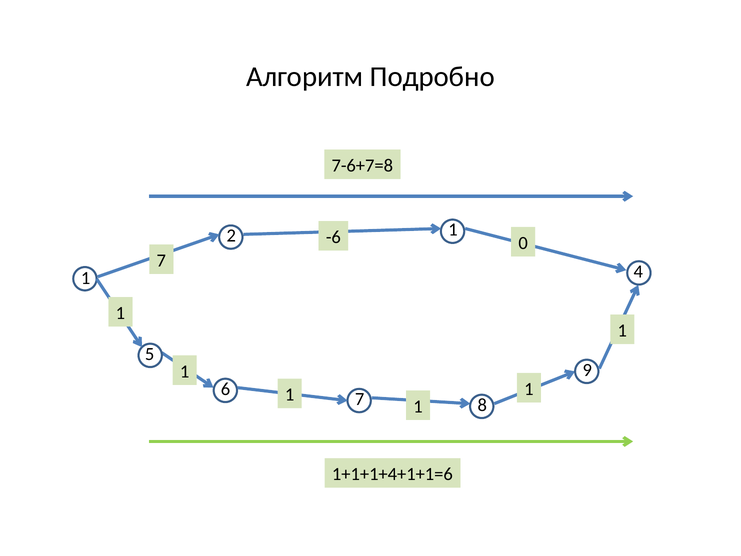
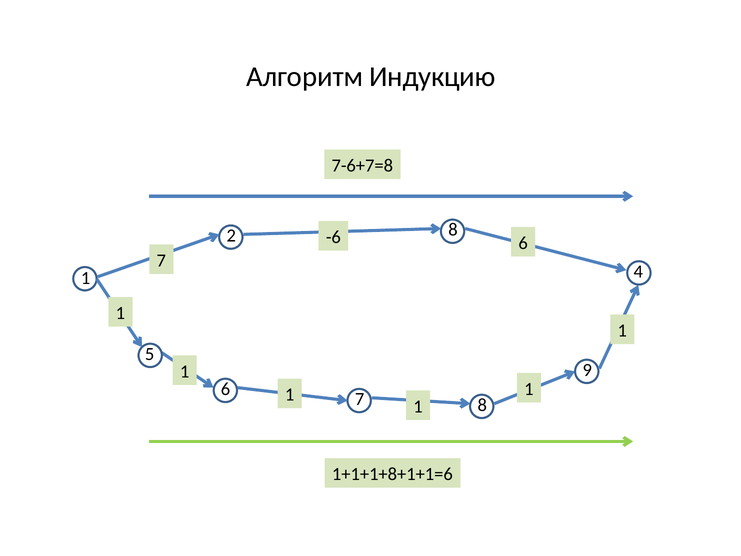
Подробно: Подробно -> Индукцию
2 1: 1 -> 8
-6 0: 0 -> 6
1+1+1+4+1+1=6: 1+1+1+4+1+1=6 -> 1+1+1+8+1+1=6
